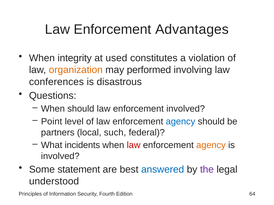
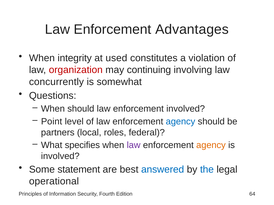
organization colour: orange -> red
performed: performed -> continuing
conferences: conferences -> concurrently
disastrous: disastrous -> somewhat
such: such -> roles
incidents: incidents -> specifies
law at (134, 146) colour: red -> purple
the colour: purple -> blue
understood: understood -> operational
